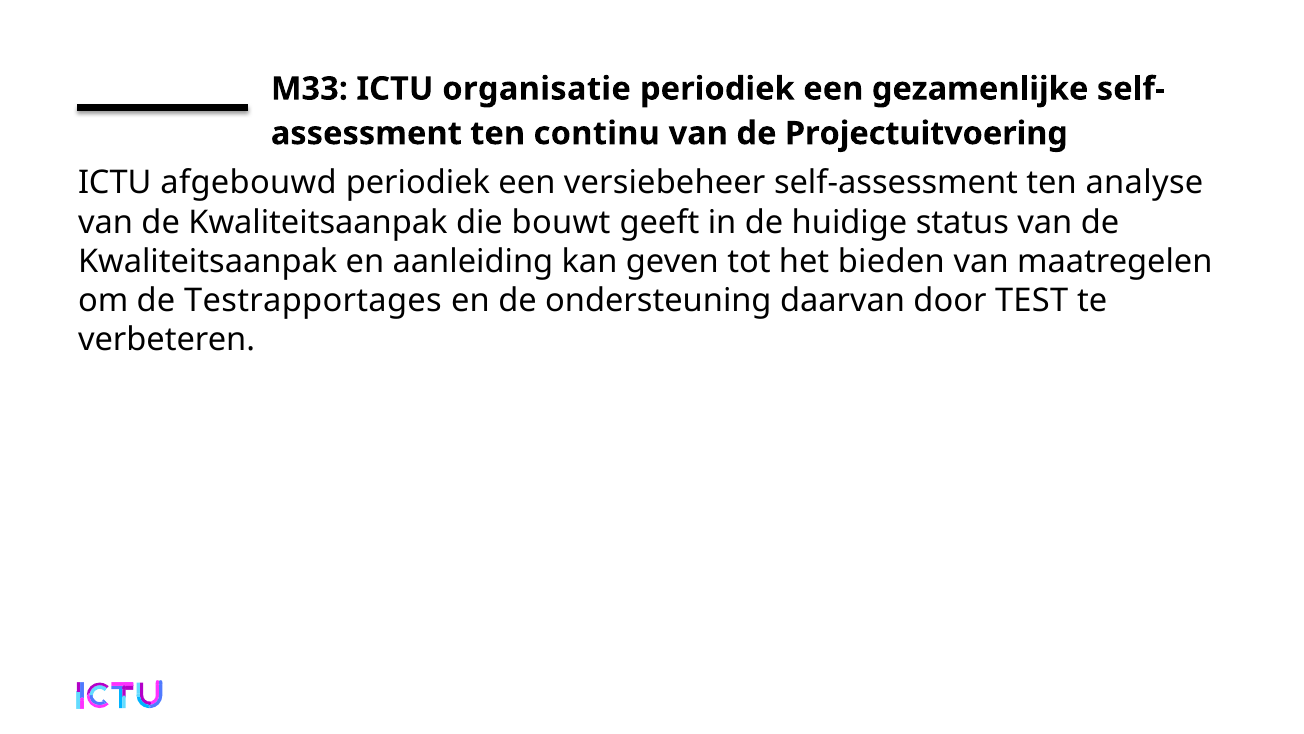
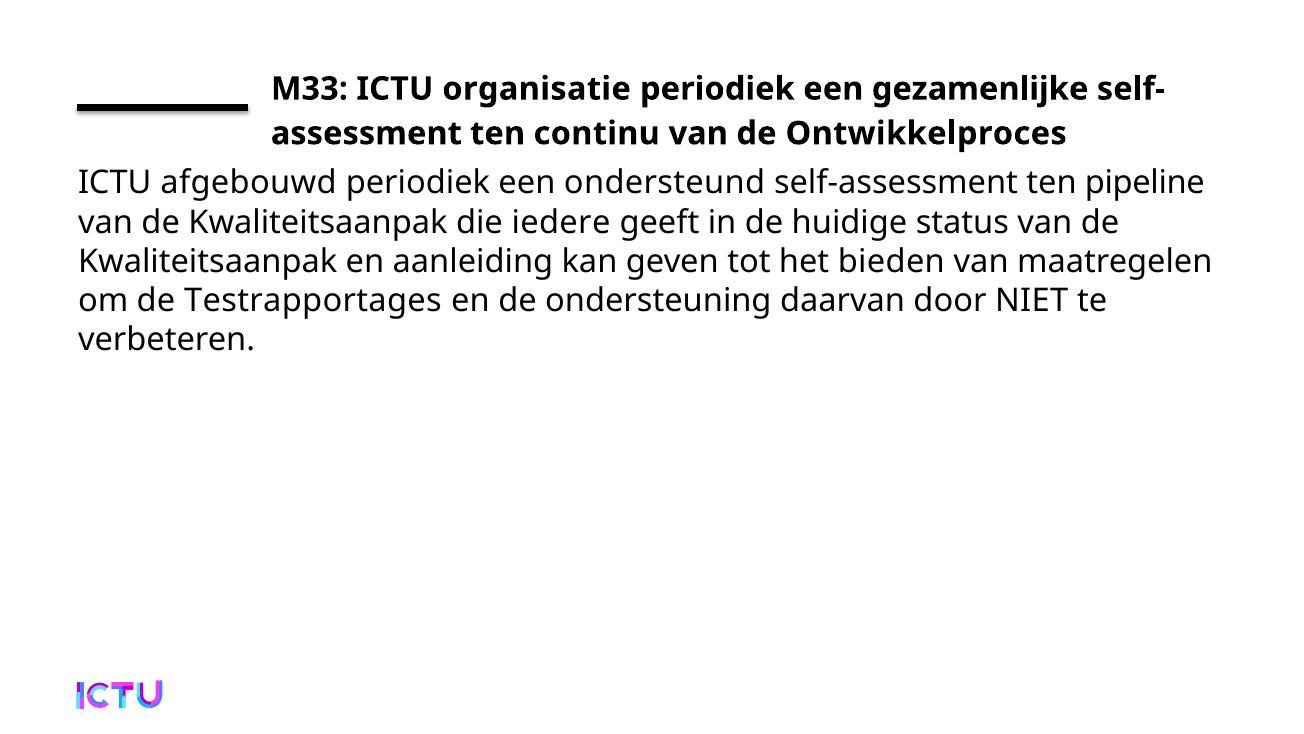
Projectuitvoering: Projectuitvoering -> Ontwikkelproces
versiebeheer: versiebeheer -> ondersteund
analyse: analyse -> pipeline
bouwt: bouwt -> iedere
TEST: TEST -> NIET
